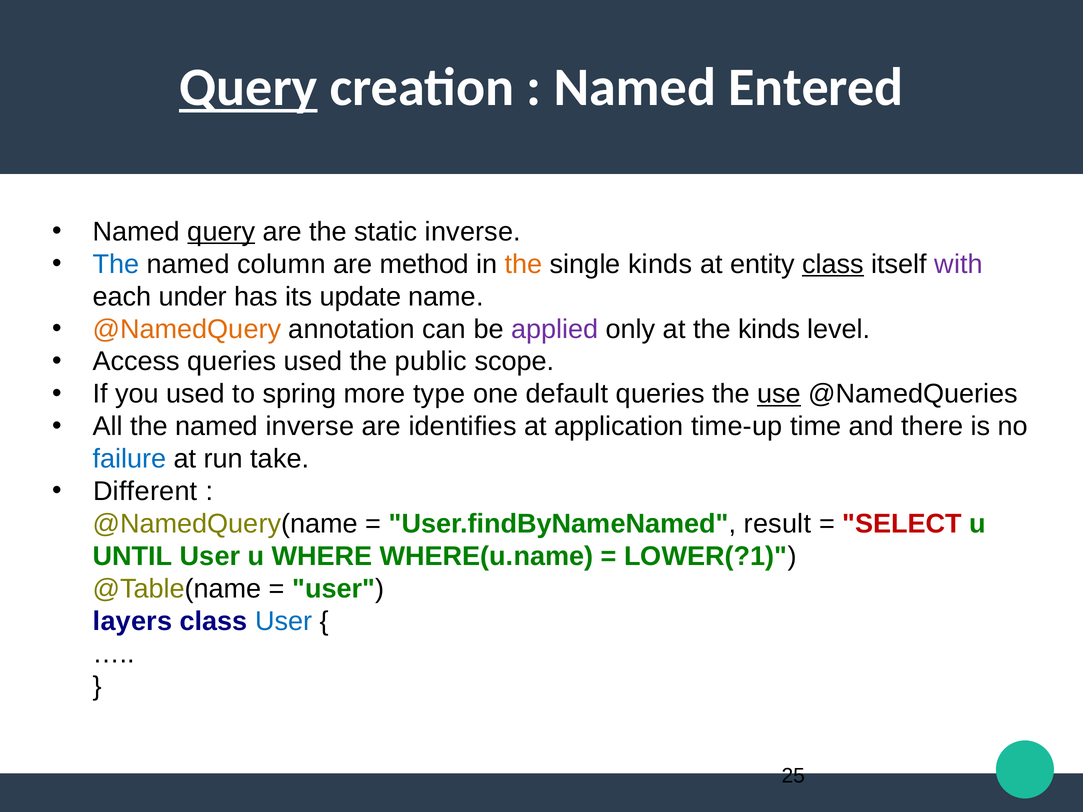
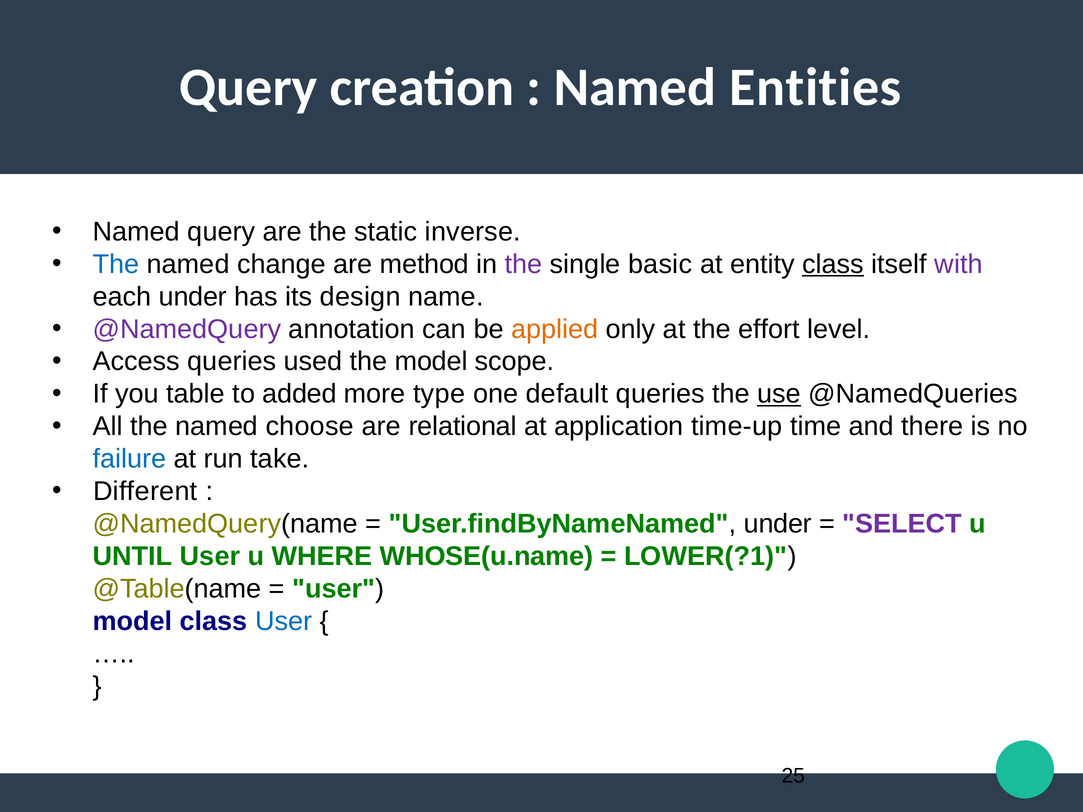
Query at (248, 87) underline: present -> none
Entered: Entered -> Entities
query at (221, 232) underline: present -> none
column: column -> change
the at (523, 264) colour: orange -> purple
single kinds: kinds -> basic
update: update -> design
@NamedQuery colour: orange -> purple
applied colour: purple -> orange
the kinds: kinds -> effort
the public: public -> model
you used: used -> table
spring: spring -> added
named inverse: inverse -> choose
identifies: identifies -> relational
User.findByNameNamed result: result -> under
SELECT colour: red -> purple
WHERE(u.name: WHERE(u.name -> WHOSE(u.name
layers at (132, 622): layers -> model
